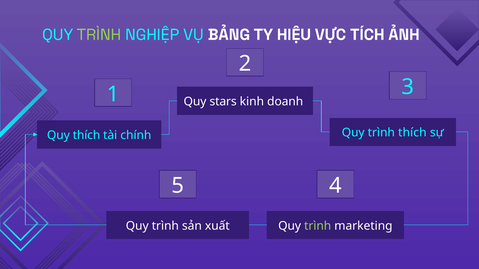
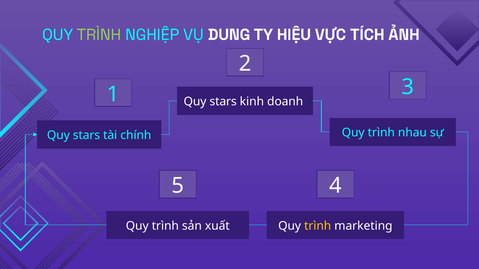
BẢNG: BẢNG -> DUNG
trình thích: thích -> nhau
thích at (87, 136): thích -> stars
trình at (318, 226) colour: light green -> yellow
